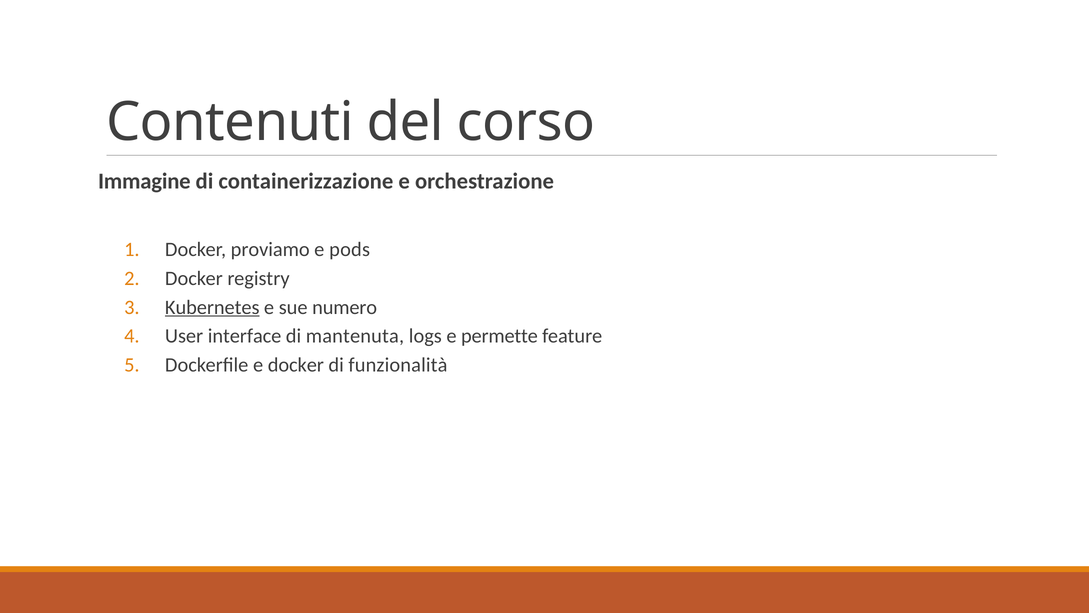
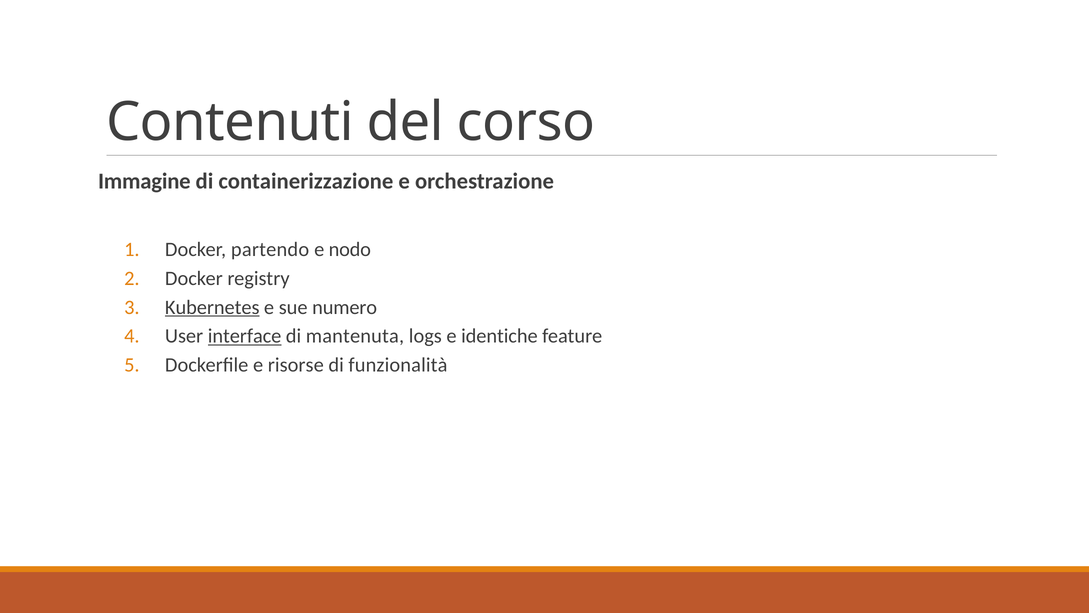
proviamo: proviamo -> partendo
pods: pods -> nodo
interface underline: none -> present
permette: permette -> identiche
e docker: docker -> risorse
